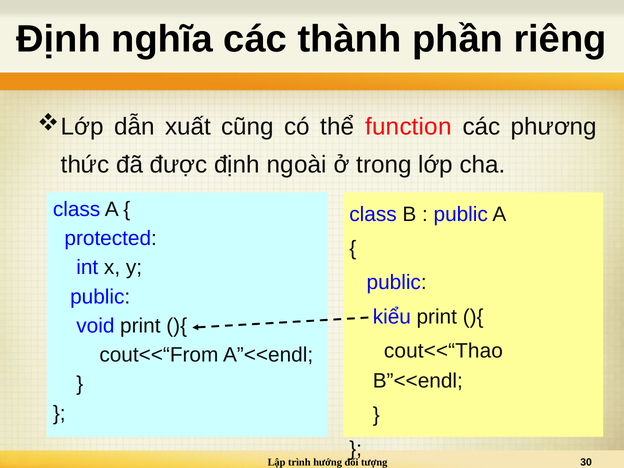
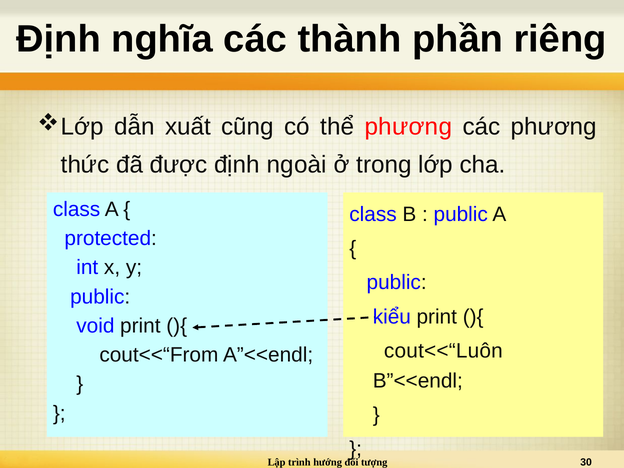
thể function: function -> phương
cout<<“Thao: cout<<“Thao -> cout<<“Luôn
